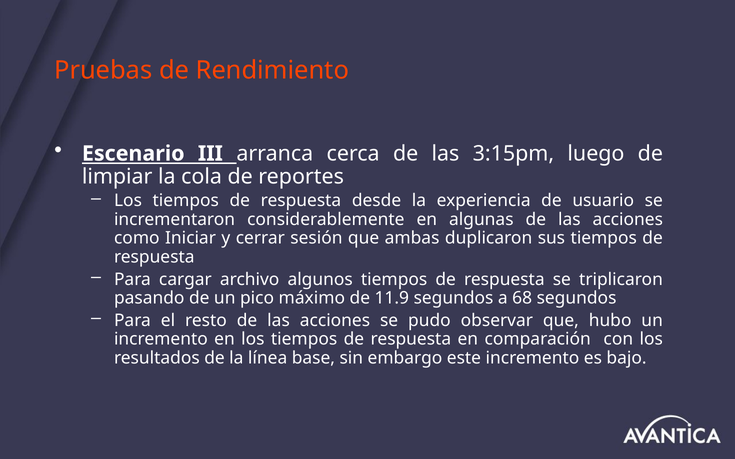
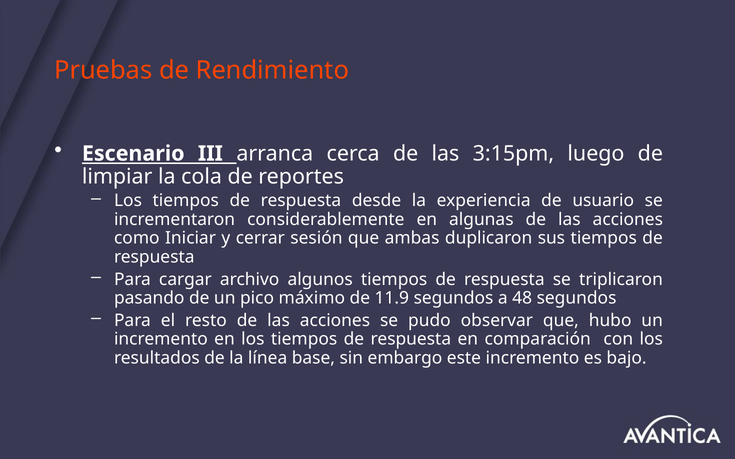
68: 68 -> 48
